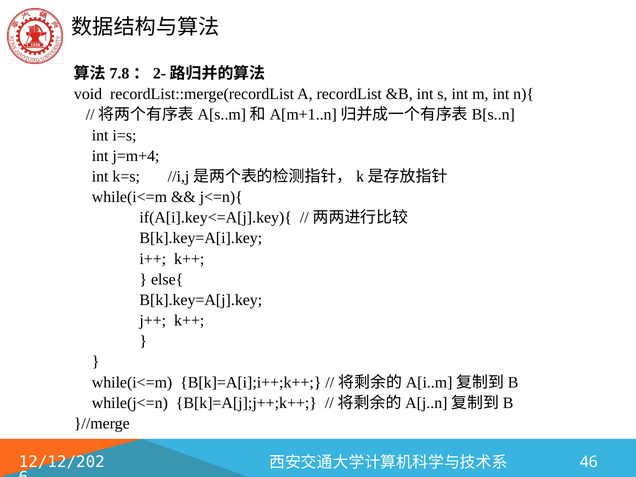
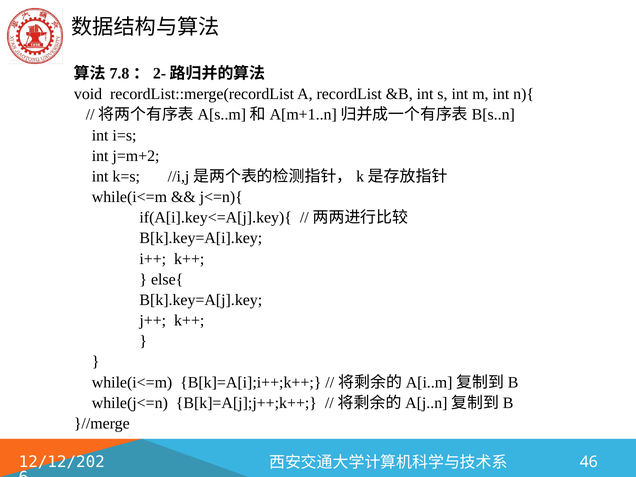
j=m+4: j=m+4 -> j=m+2
